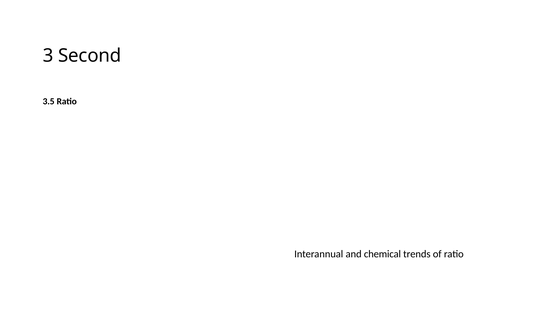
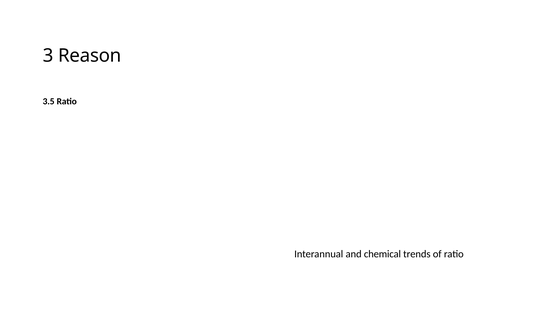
Second: Second -> Reason
